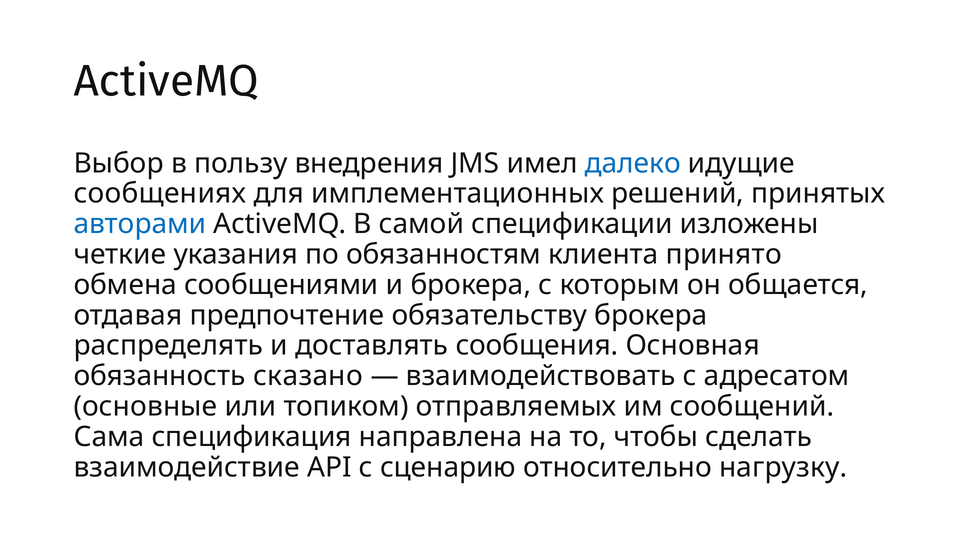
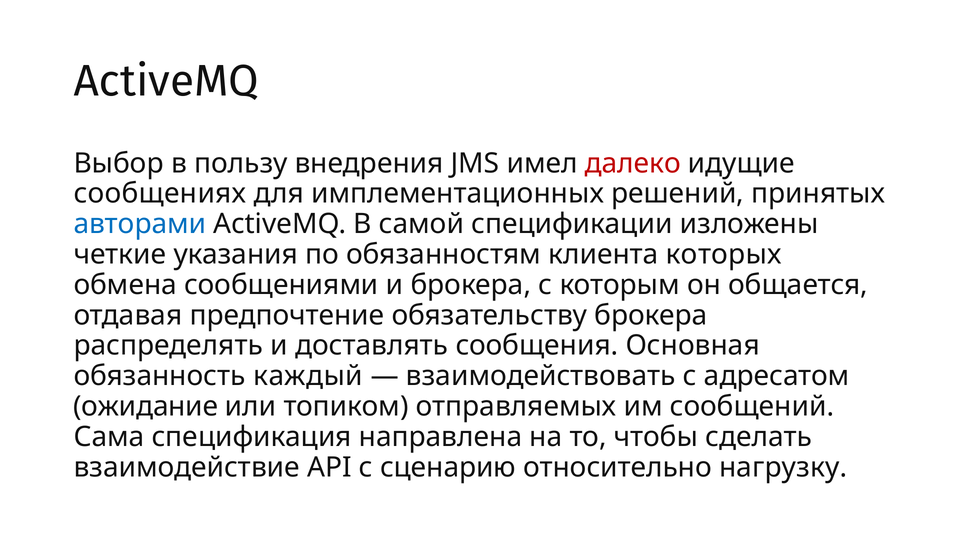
далеко colour: blue -> red
принято: принято -> которых
сказано: сказано -> каждый
основные: основные -> ожидание
